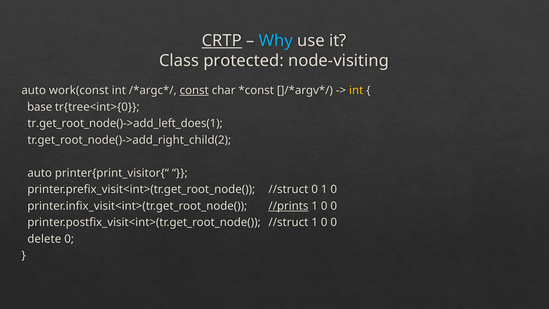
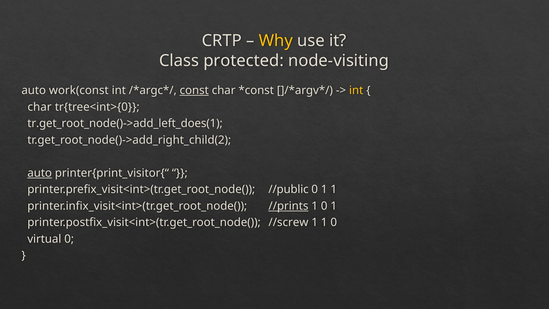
CRTP underline: present -> none
Why colour: light blue -> yellow
base at (40, 107): base -> char
auto at (40, 173) underline: none -> present
printer.prefix_visit<int>(tr.get_root_node( //struct: //struct -> //public
0 1 0: 0 -> 1
0 at (334, 206): 0 -> 1
printer.postfix_visit<int>(tr.get_root_node( //struct: //struct -> //screw
0 at (324, 222): 0 -> 1
delete: delete -> virtual
